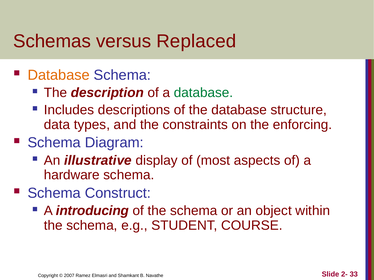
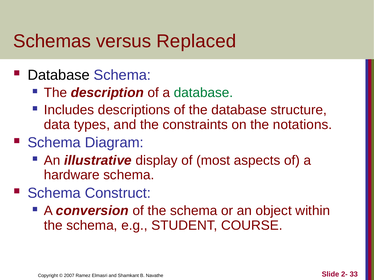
Database at (59, 75) colour: orange -> black
enforcing: enforcing -> notations
introducing: introducing -> conversion
